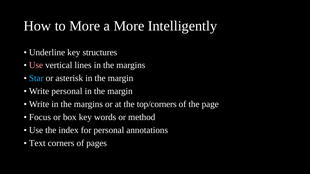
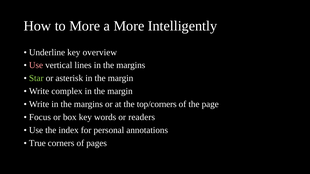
structures: structures -> overview
Star colour: light blue -> light green
Write personal: personal -> complex
method: method -> readers
Text: Text -> True
